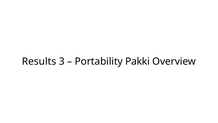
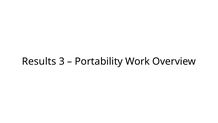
Pakki: Pakki -> Work
